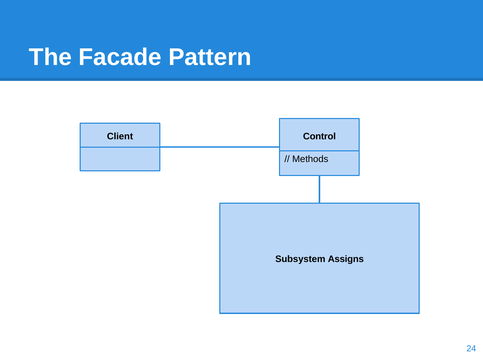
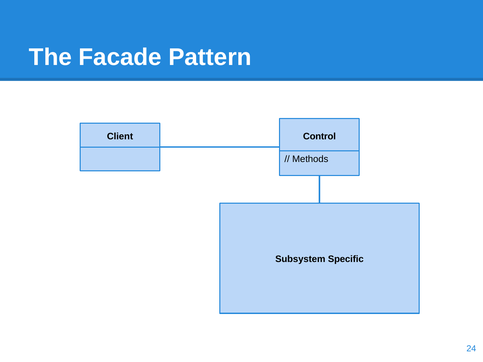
Assigns: Assigns -> Specific
